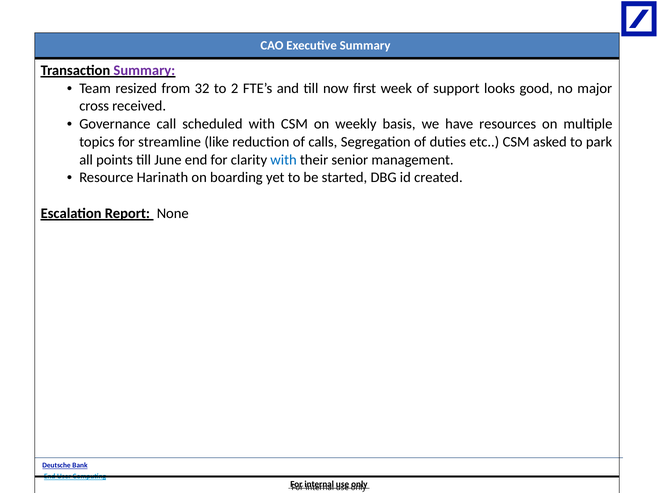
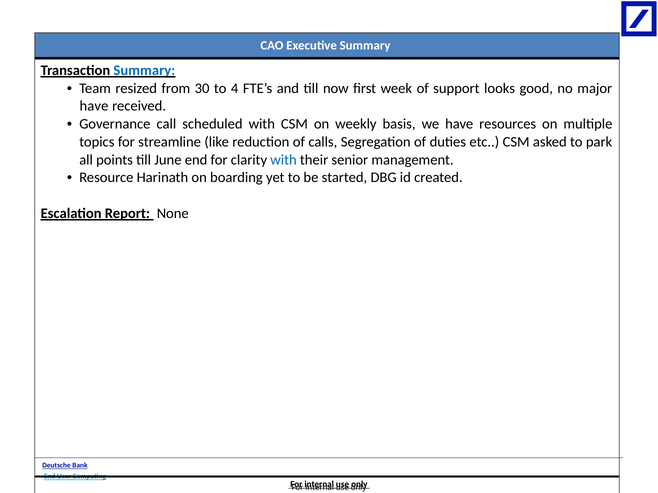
Summary at (144, 71) colour: purple -> blue
32: 32 -> 30
2: 2 -> 4
cross at (94, 106): cross -> have
